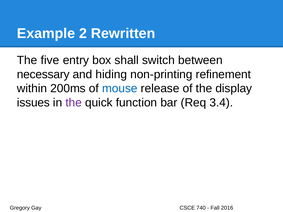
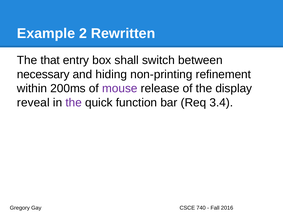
five: five -> that
mouse colour: blue -> purple
issues: issues -> reveal
